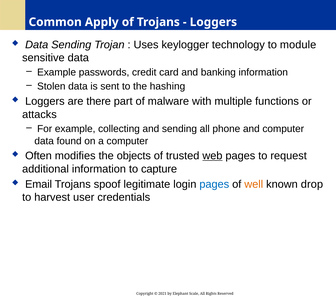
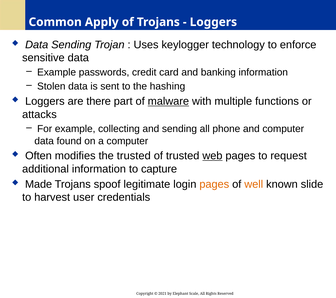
module: module -> enforce
malware underline: none -> present
the objects: objects -> trusted
Email: Email -> Made
pages at (214, 184) colour: blue -> orange
drop: drop -> slide
